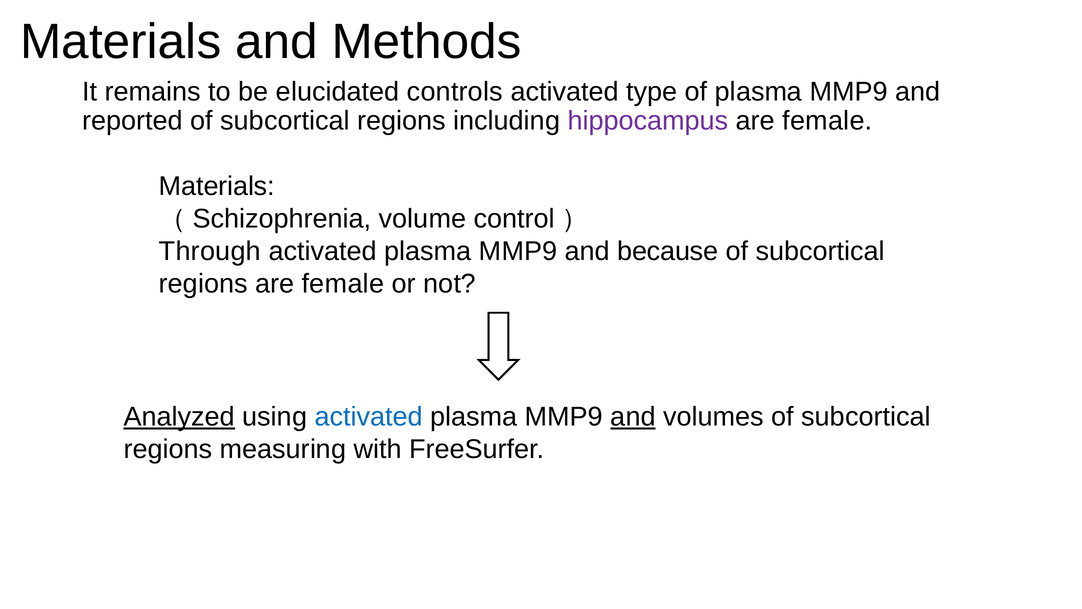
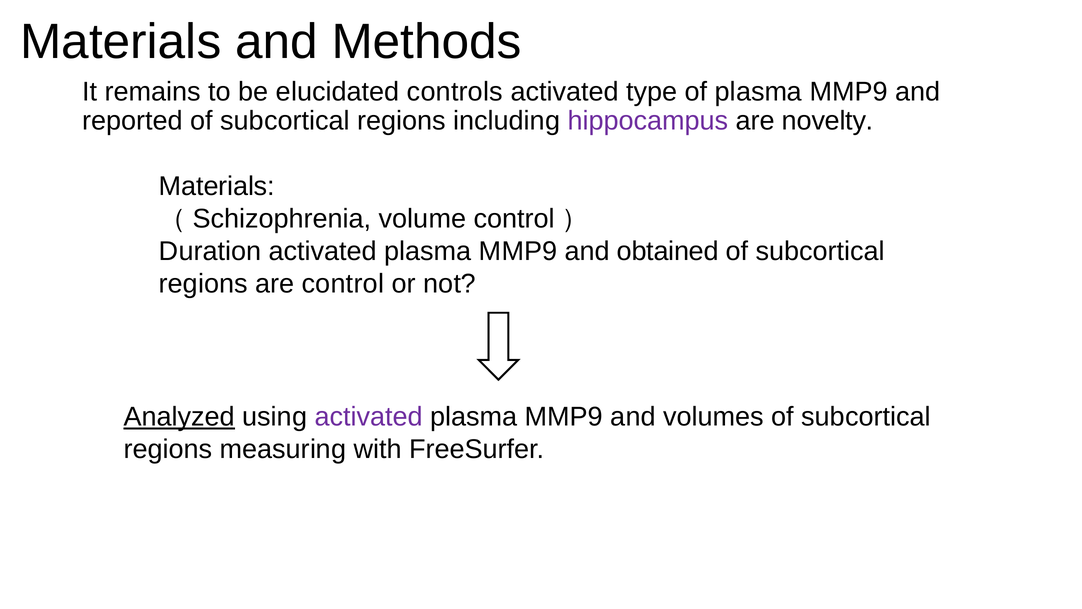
female at (827, 121): female -> novelty
Through: Through -> Duration
because: because -> obtained
regions are female: female -> control
activated at (369, 417) colour: blue -> purple
and at (633, 417) underline: present -> none
